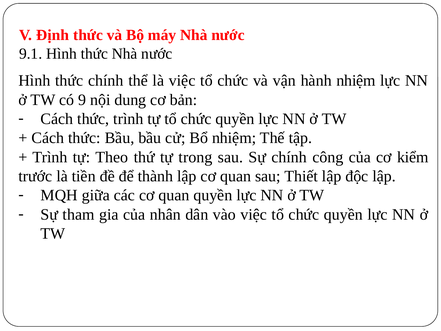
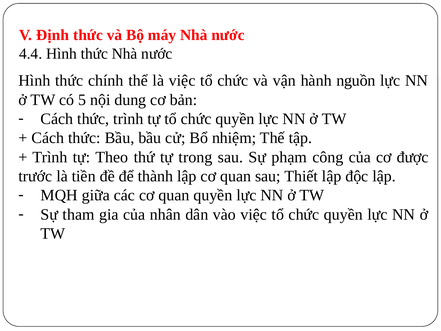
9.1: 9.1 -> 4.4
hành nhiệm: nhiệm -> nguồn
9: 9 -> 5
Sự chính: chính -> phạm
kiểm: kiểm -> được
